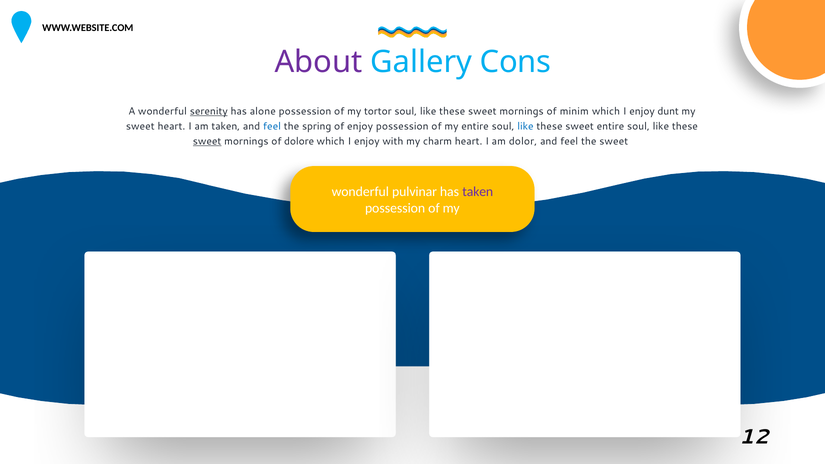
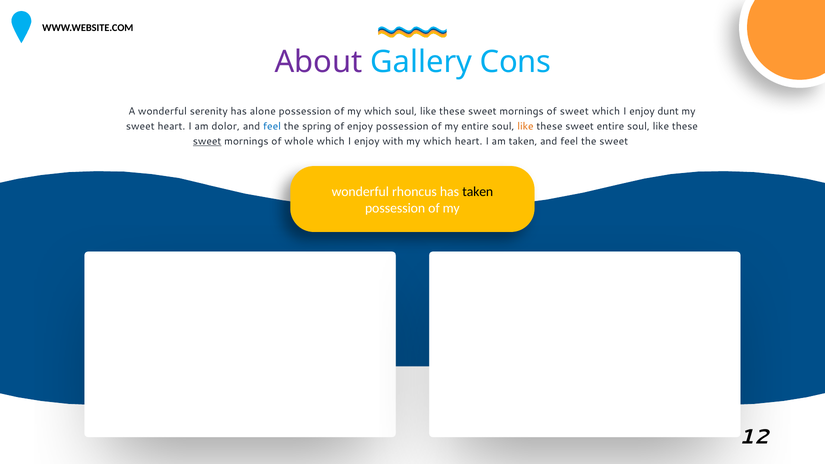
serenity underline: present -> none
of my tortor: tortor -> which
of minim: minim -> sweet
am taken: taken -> dolor
like at (525, 126) colour: blue -> orange
dolore: dolore -> whole
with my charm: charm -> which
am dolor: dolor -> taken
pulvinar: pulvinar -> rhoncus
taken at (478, 192) colour: purple -> black
